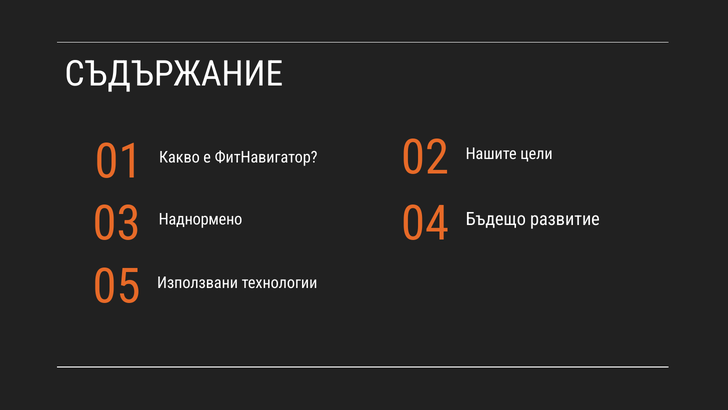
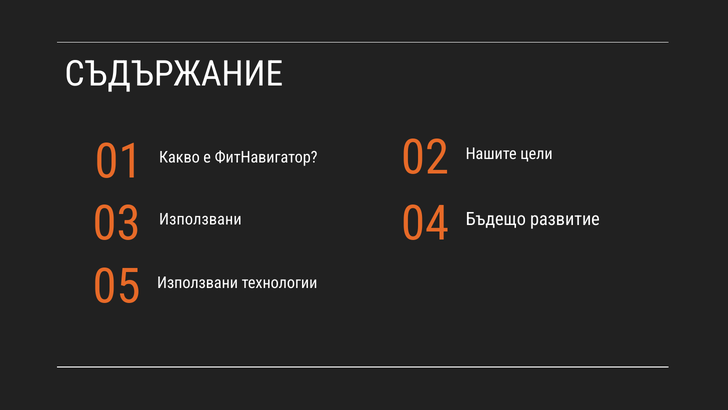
Наднормено at (201, 219): Наднормено -> Използвани
